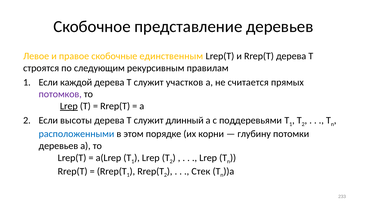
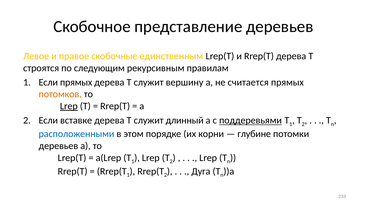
Если каждой: каждой -> прямых
участков: участков -> вершину
потомков colour: purple -> orange
высоты: высоты -> вставке
поддеревьями underline: none -> present
глубину: глубину -> глубине
Стек: Стек -> Дуга
